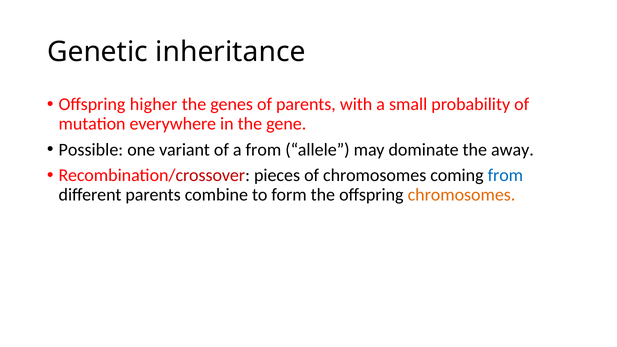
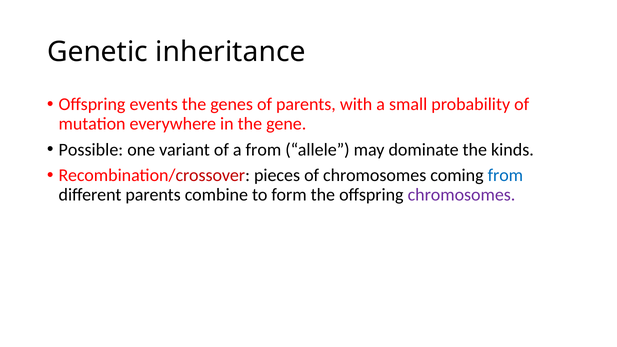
higher: higher -> events
away: away -> kinds
chromosomes at (461, 195) colour: orange -> purple
